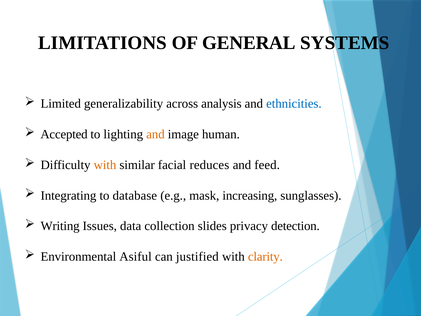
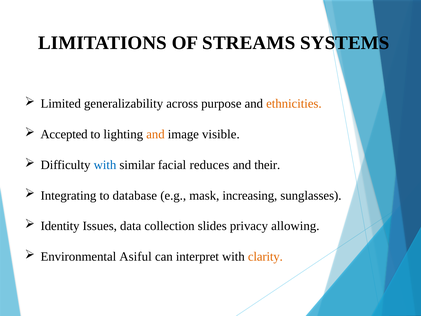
GENERAL: GENERAL -> STREAMS
analysis: analysis -> purpose
ethnicities colour: blue -> orange
human: human -> visible
with at (105, 165) colour: orange -> blue
feed: feed -> their
Writing: Writing -> Identity
detection: detection -> allowing
justified: justified -> interpret
